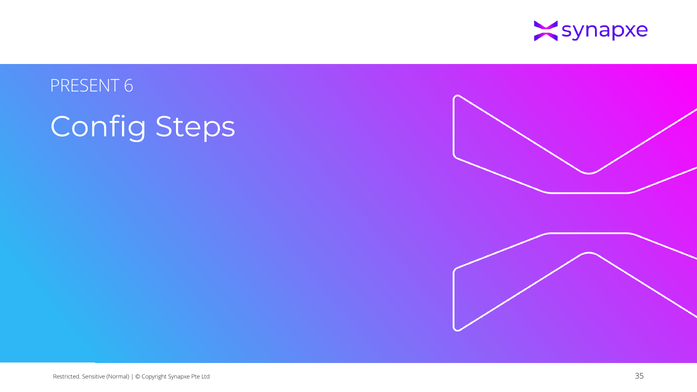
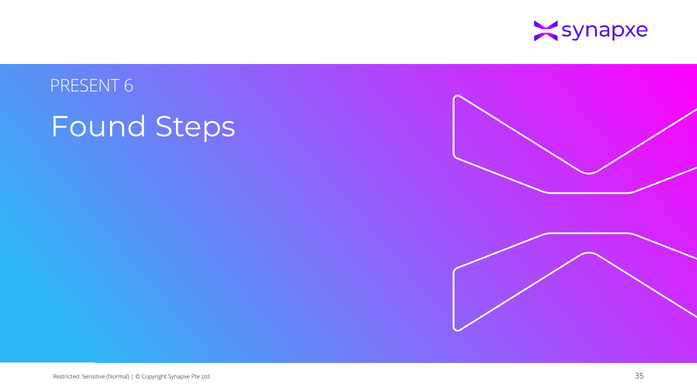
Config: Config -> Found
